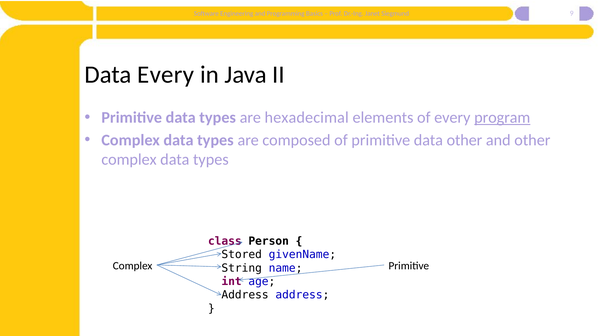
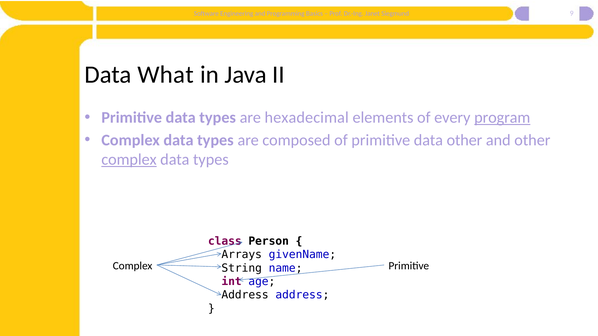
Data Every: Every -> What
complex at (129, 160) underline: none -> present
Stored: Stored -> Arrays
